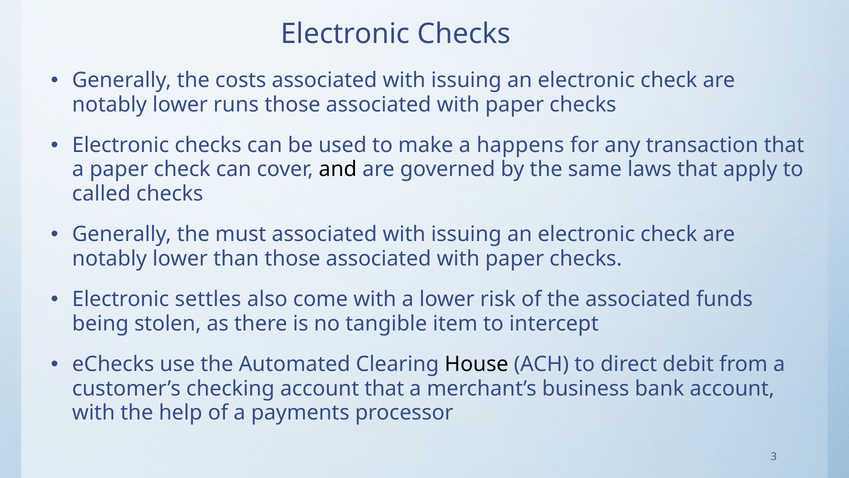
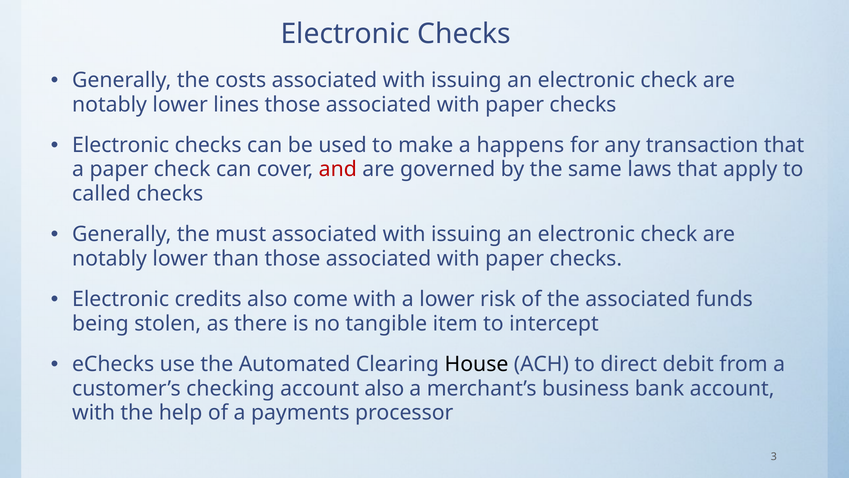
runs: runs -> lines
and colour: black -> red
settles: settles -> credits
account that: that -> also
